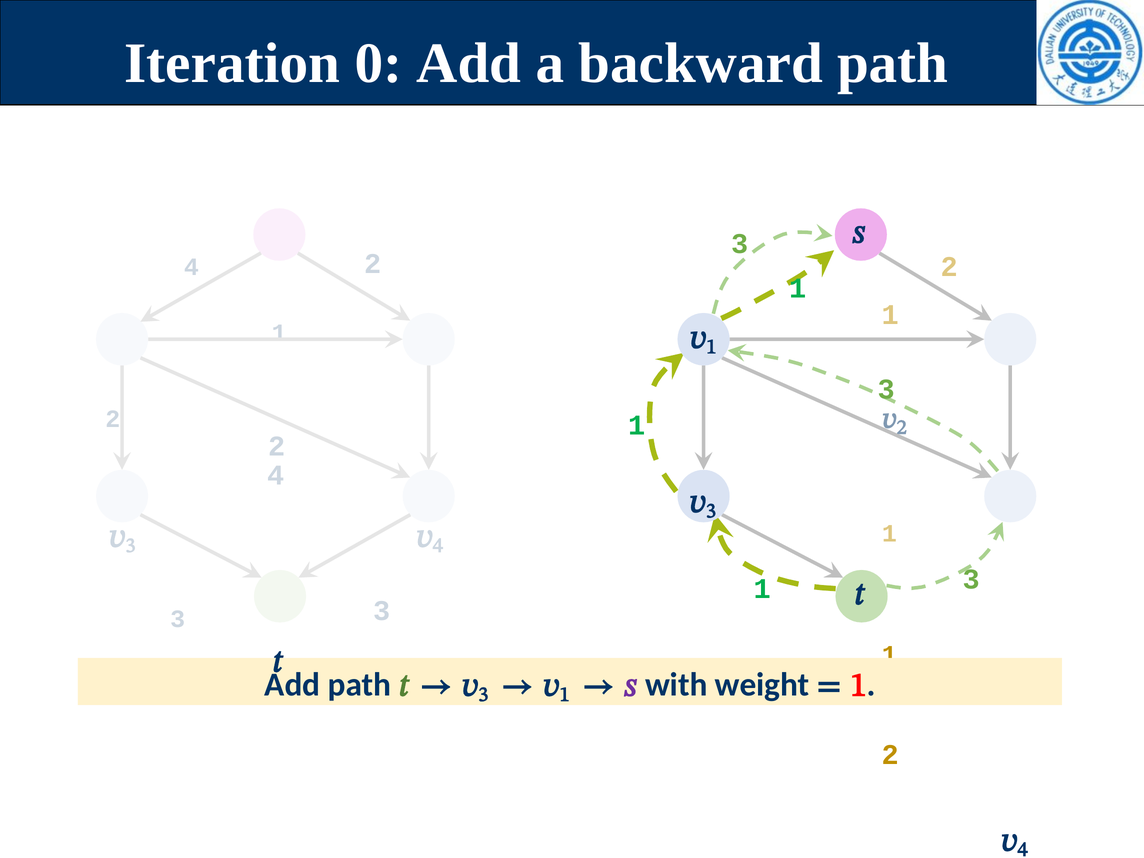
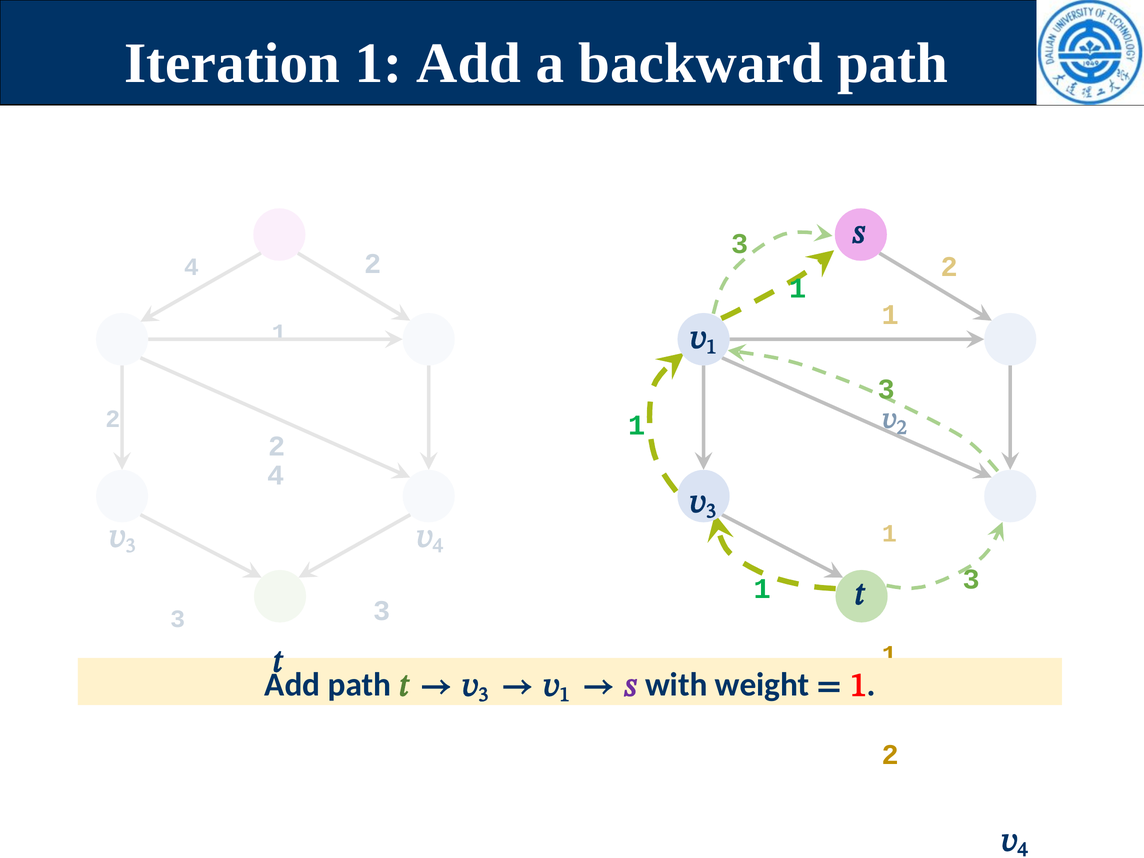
Iteration 0: 0 -> 1
